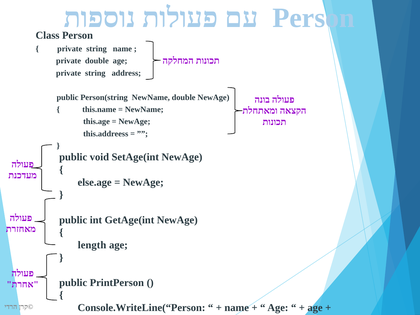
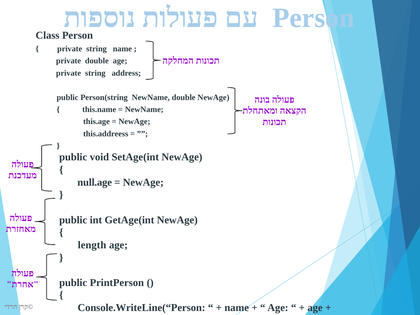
else.age: else.age -> null.age
